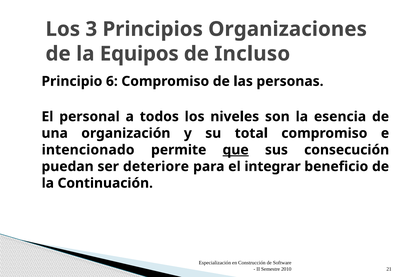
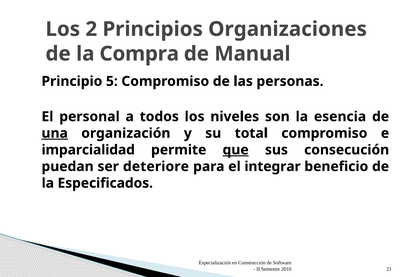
3: 3 -> 2
Equipos: Equipos -> Compra
Incluso: Incluso -> Manual
6: 6 -> 5
una underline: none -> present
intencionado: intencionado -> imparcialidad
Continuación: Continuación -> Especificados
